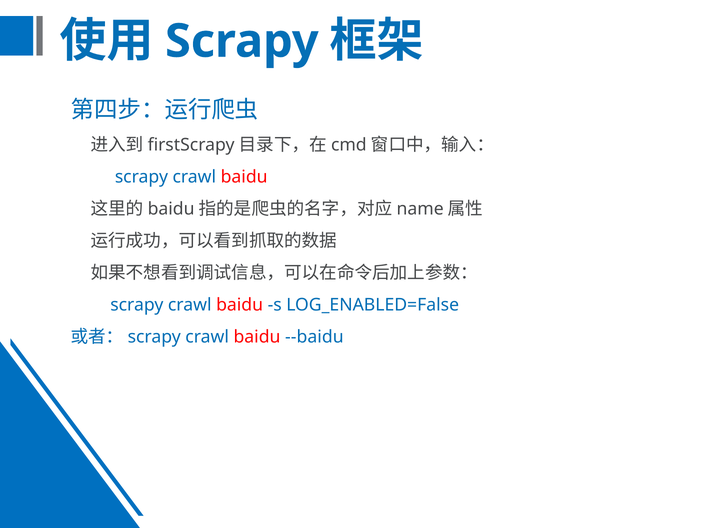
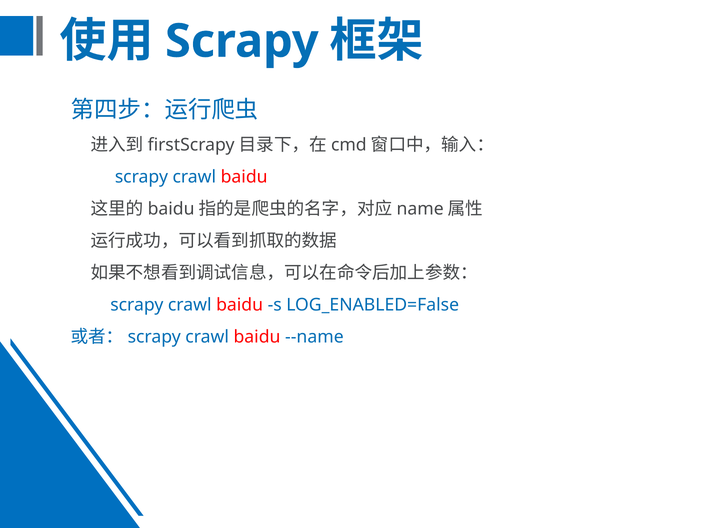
--baidu: --baidu -> --name
